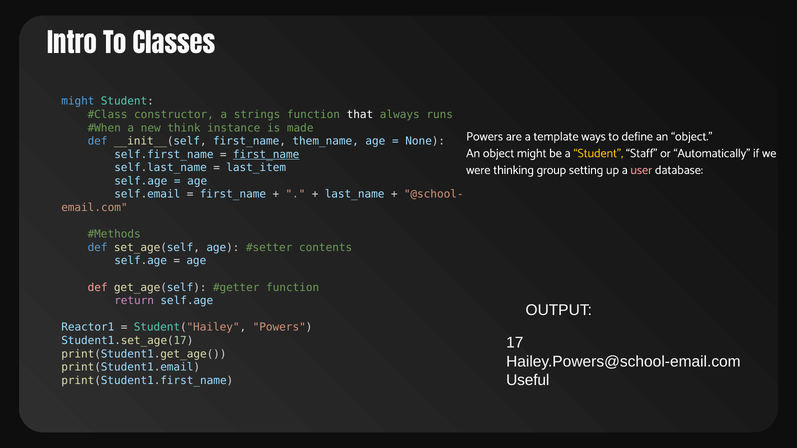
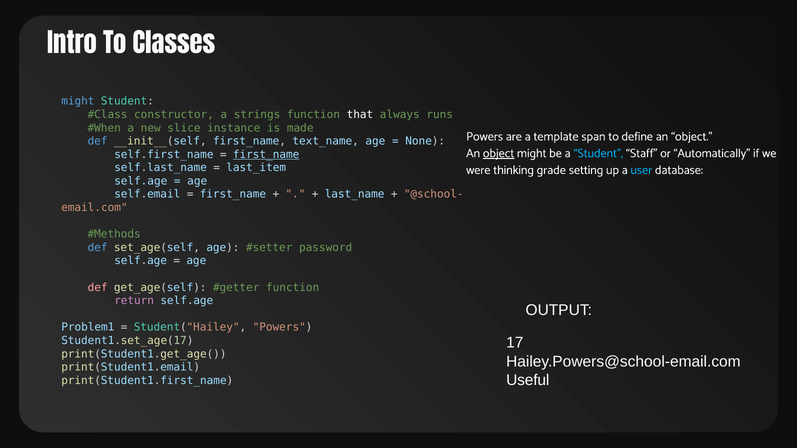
think: think -> slice
ways: ways -> span
them_name: them_name -> text_name
object at (499, 153) underline: none -> present
Student at (598, 153) colour: yellow -> light blue
group: group -> grade
user colour: pink -> light blue
contents: contents -> password
Reactor1: Reactor1 -> Problem1
